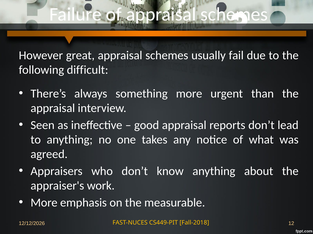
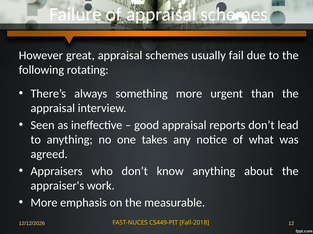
difficult: difficult -> rotating
